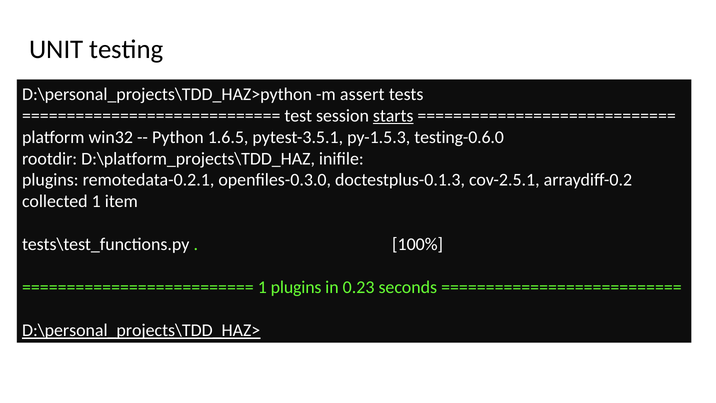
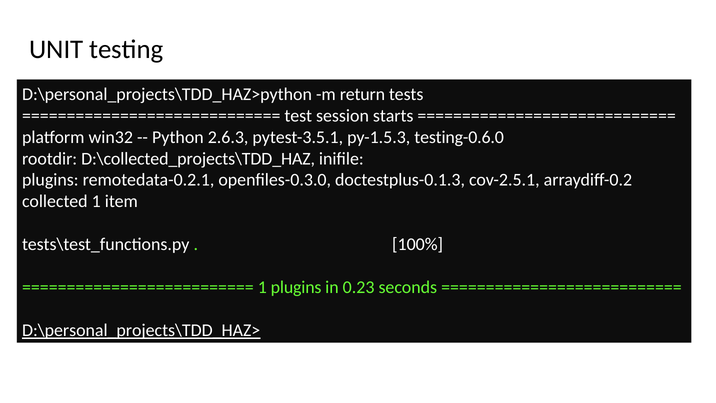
assert: assert -> return
starts underline: present -> none
1.6.5: 1.6.5 -> 2.6.3
D:\platform_projects\TDD_HAZ: D:\platform_projects\TDD_HAZ -> D:\collected_projects\TDD_HAZ
